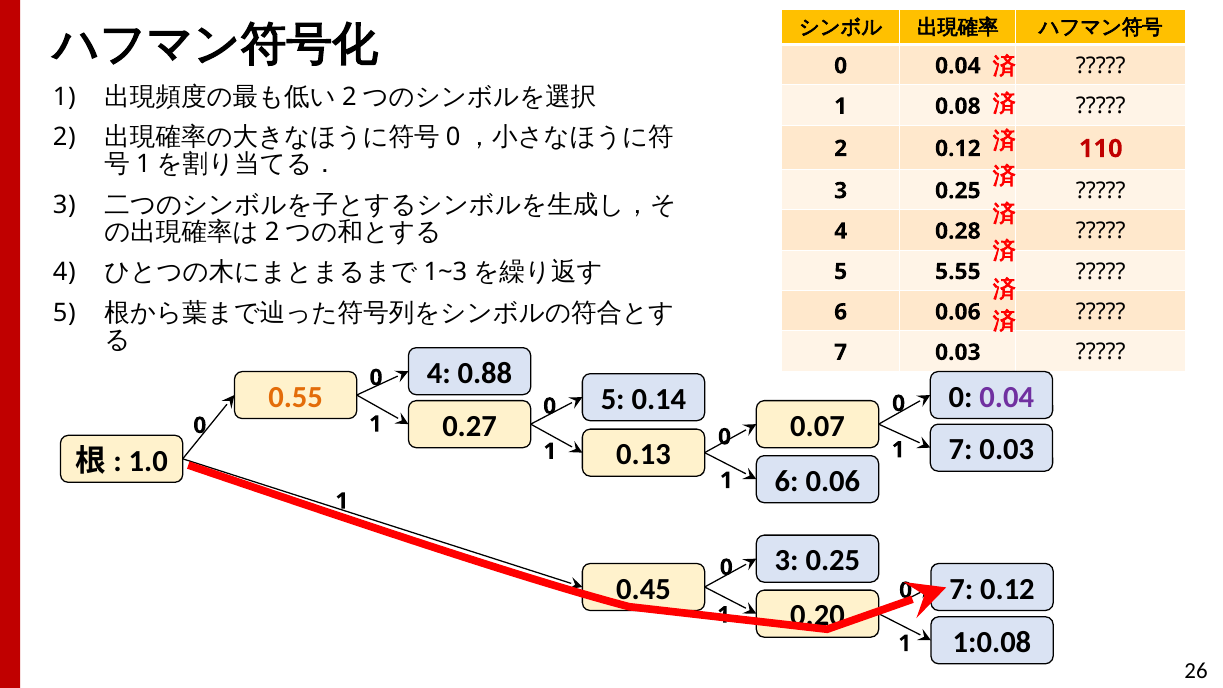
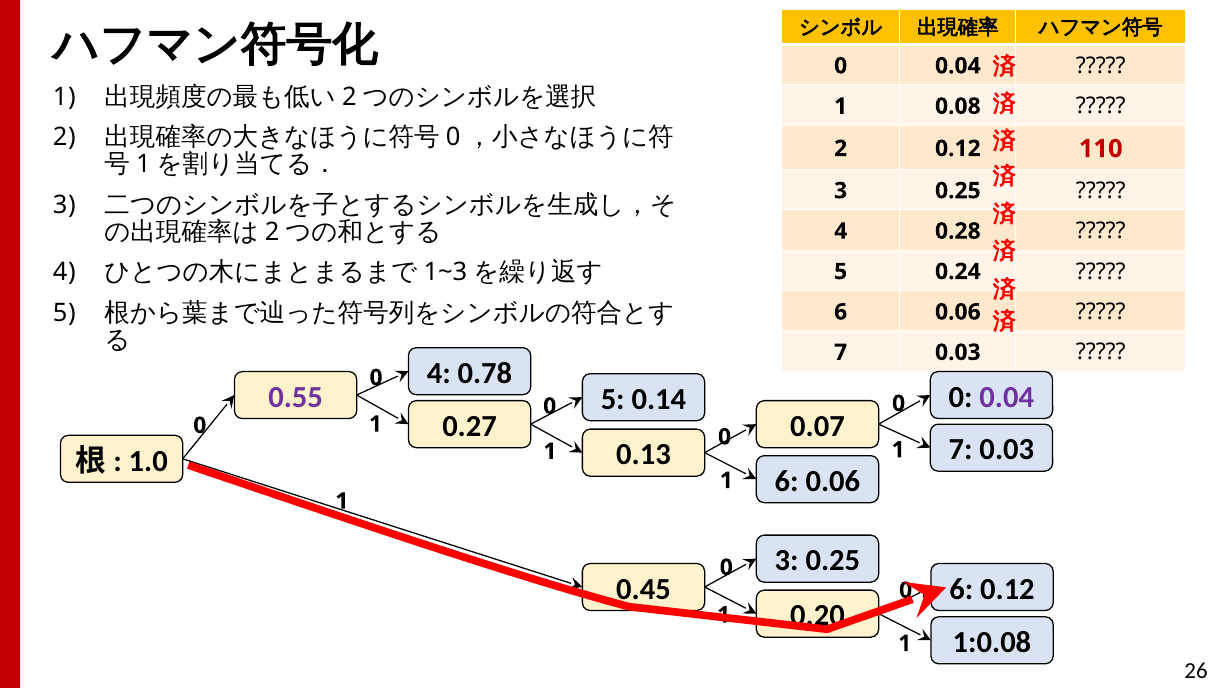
5.55: 5.55 -> 0.24
0.88: 0.88 -> 0.78
0.55 colour: orange -> purple
7 at (961, 589): 7 -> 6
